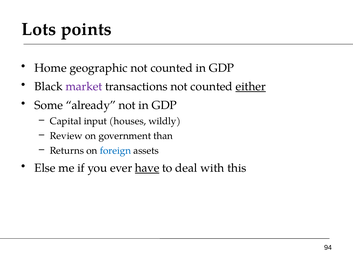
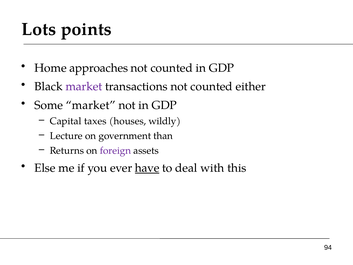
geographic: geographic -> approaches
either underline: present -> none
Some already: already -> market
input: input -> taxes
Review: Review -> Lecture
foreign colour: blue -> purple
